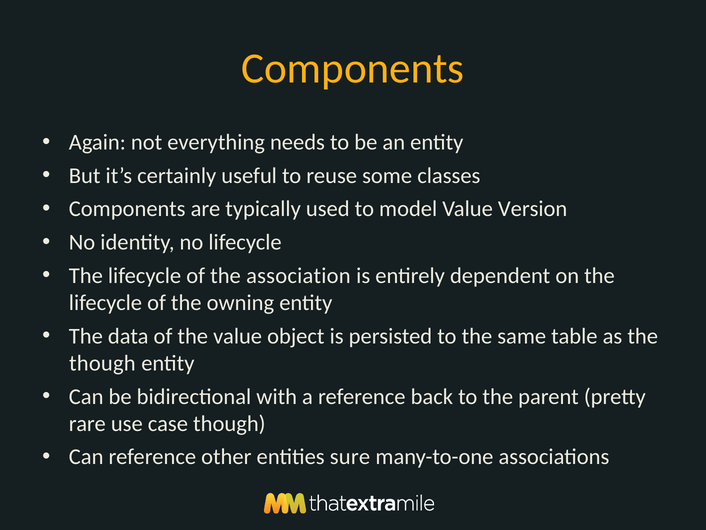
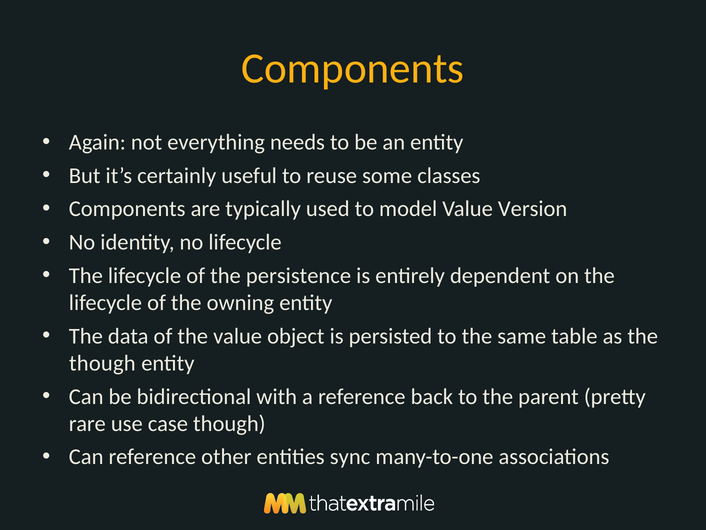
association: association -> persistence
sure: sure -> sync
